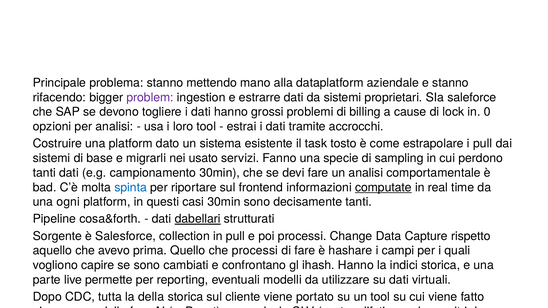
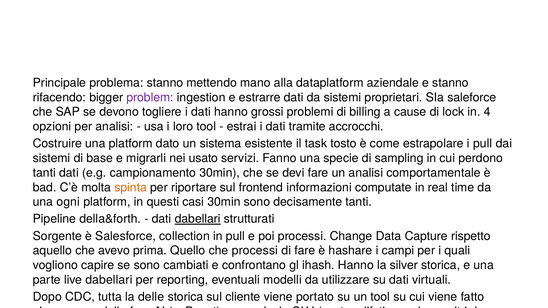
0: 0 -> 4
spinta colour: blue -> orange
computate underline: present -> none
cosa&forth: cosa&forth -> della&forth
la indici: indici -> silver
live permette: permette -> dabellari
la della: della -> delle
